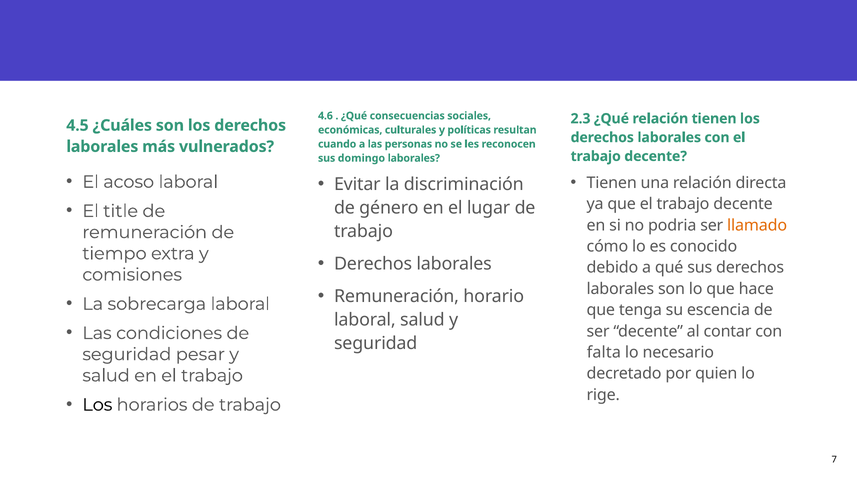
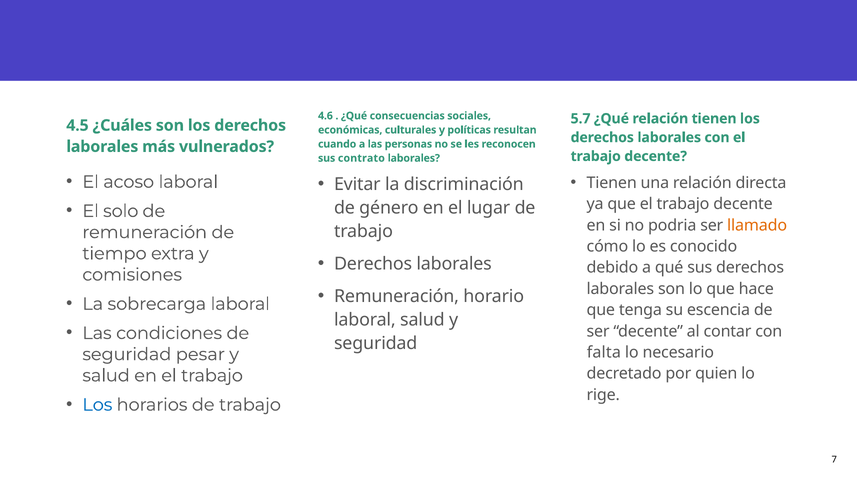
2.3: 2.3 -> 5.7
domingo: domingo -> contrato
title: title -> solo
Los at (97, 405) colour: black -> blue
